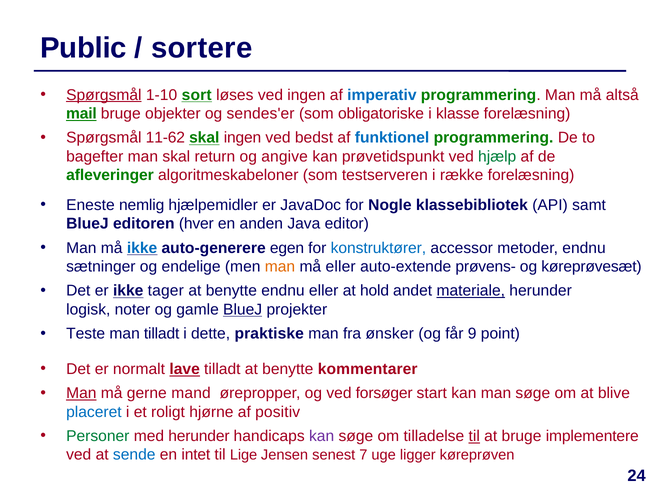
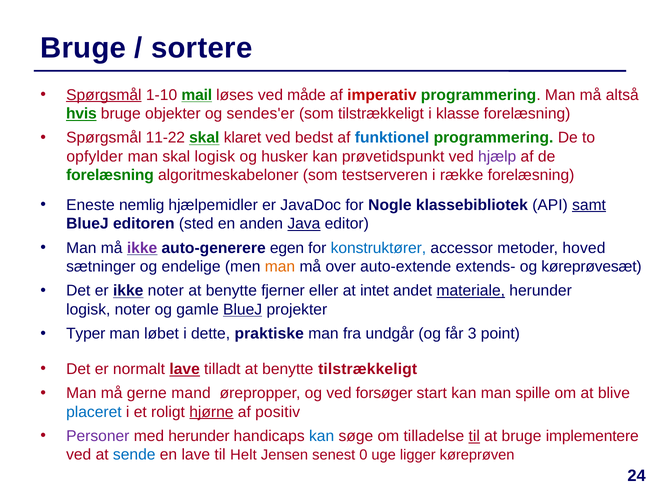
Public at (83, 48): Public -> Bruge
sort: sort -> mail
ved ingen: ingen -> måde
imperativ colour: blue -> red
mail: mail -> hvis
som obligatoriske: obligatoriske -> tilstrækkeligt
11-62: 11-62 -> 11-22
skal ingen: ingen -> klaret
bagefter: bagefter -> opfylder
skal return: return -> logisk
angive: angive -> husker
hjælp colour: green -> purple
afleveringer at (110, 175): afleveringer -> forelæsning
samt underline: none -> present
hver: hver -> sted
Java underline: none -> present
ikke at (142, 248) colour: blue -> purple
metoder endnu: endnu -> hoved
må eller: eller -> over
prøvens-: prøvens- -> extends-
ikke tager: tager -> noter
benytte endnu: endnu -> fjerner
hold: hold -> intet
Teste: Teste -> Typer
man tilladt: tilladt -> løbet
ønsker: ønsker -> undgår
9: 9 -> 3
benytte kommentarer: kommentarer -> tilstrækkeligt
Man at (81, 393) underline: present -> none
man søge: søge -> spille
hjørne underline: none -> present
Personer colour: green -> purple
kan at (322, 436) colour: purple -> blue
en intet: intet -> lave
Lige: Lige -> Helt
7: 7 -> 0
